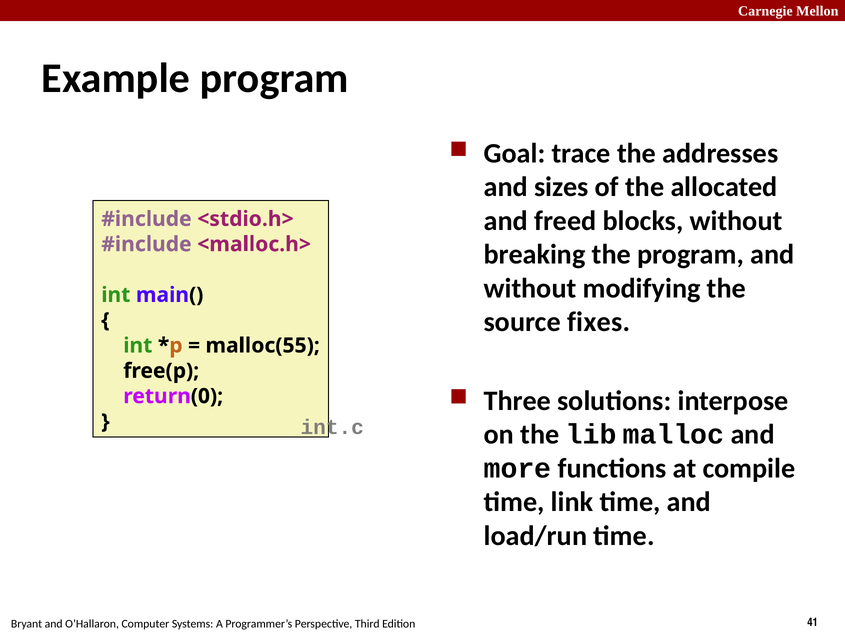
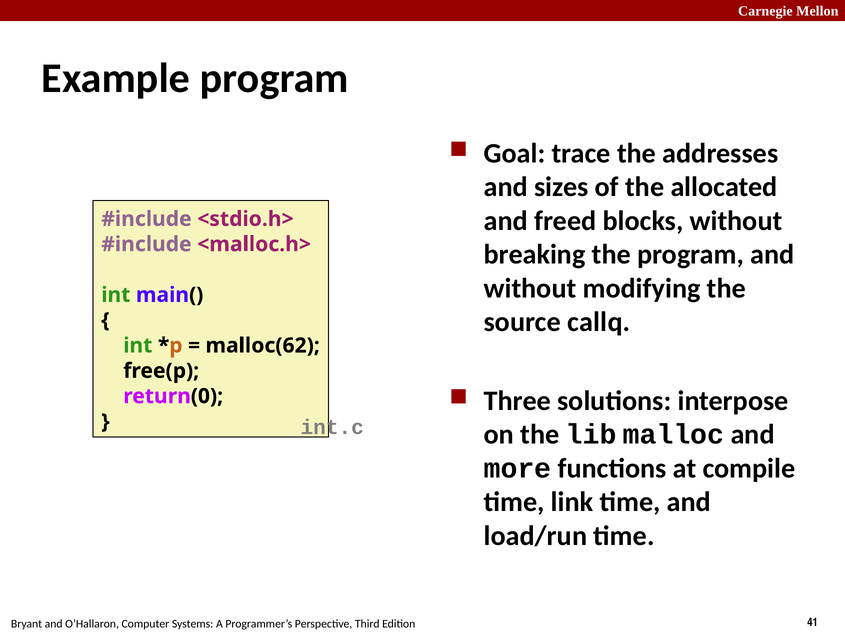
fixes: fixes -> callq
malloc(55: malloc(55 -> malloc(62
